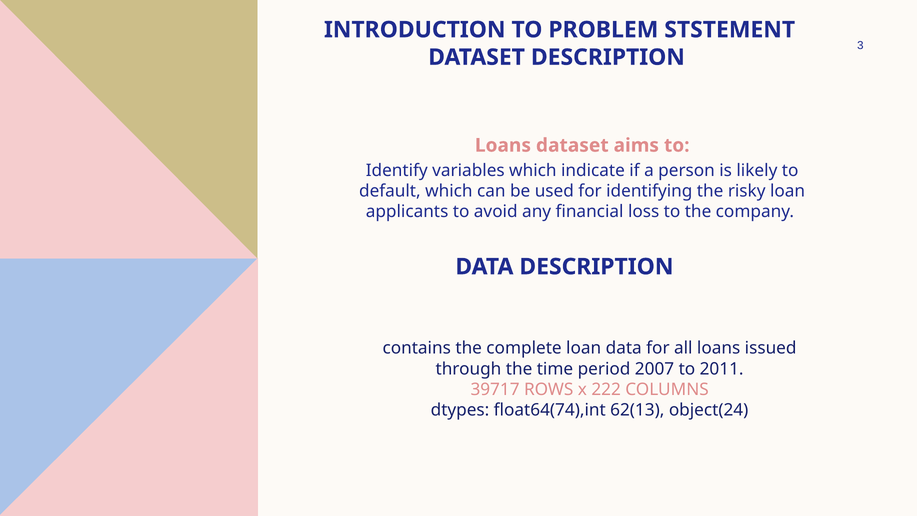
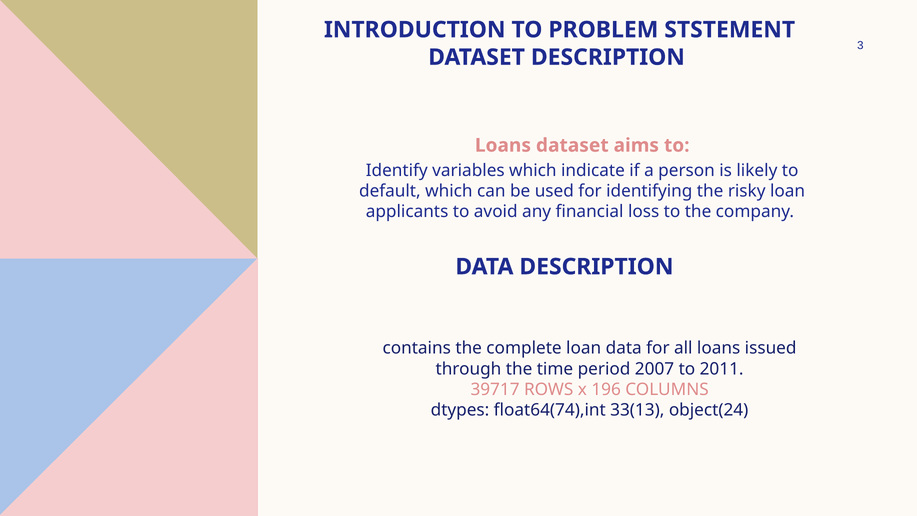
222: 222 -> 196
62(13: 62(13 -> 33(13
